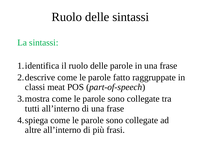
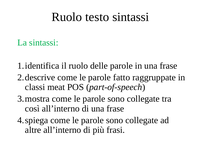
delle at (97, 17): delle -> testo
tutti: tutti -> così
